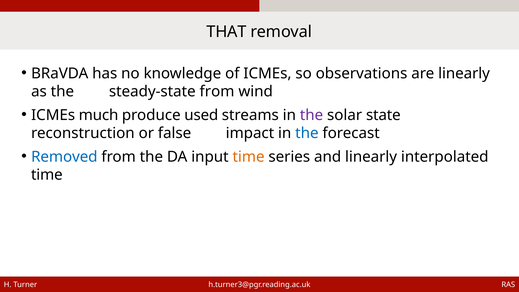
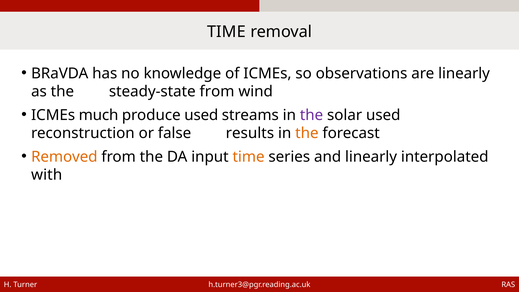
THAT at (227, 32): THAT -> TIME
solar state: state -> used
impact: impact -> results
the at (307, 133) colour: blue -> orange
Removed colour: blue -> orange
time at (47, 175): time -> with
